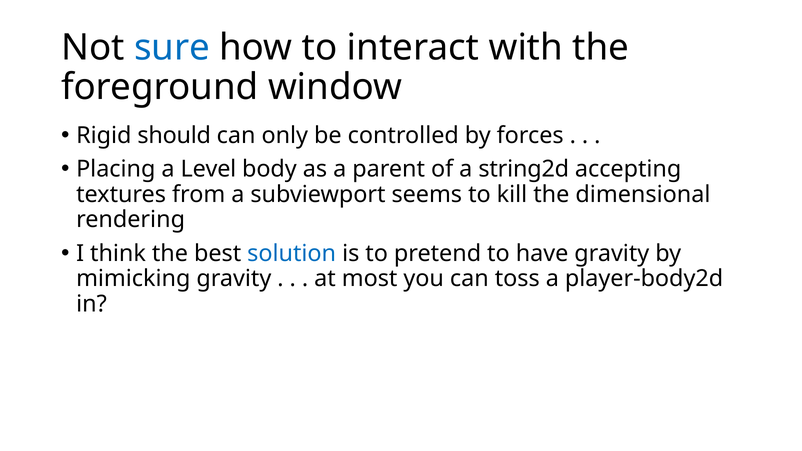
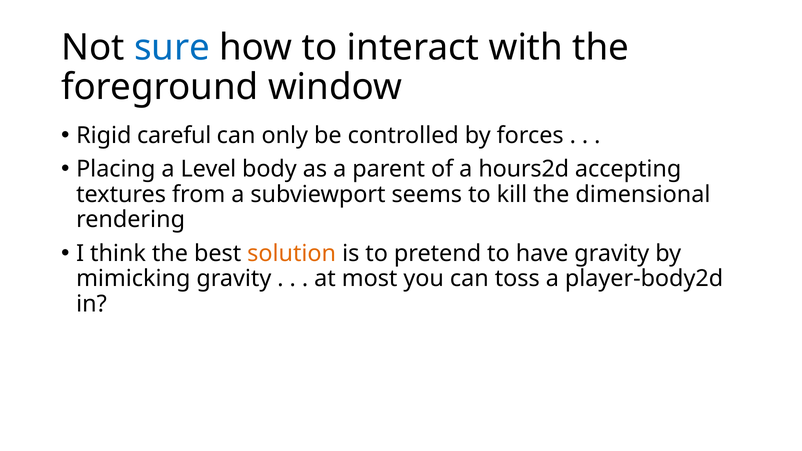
should: should -> careful
string2d: string2d -> hours2d
solution colour: blue -> orange
